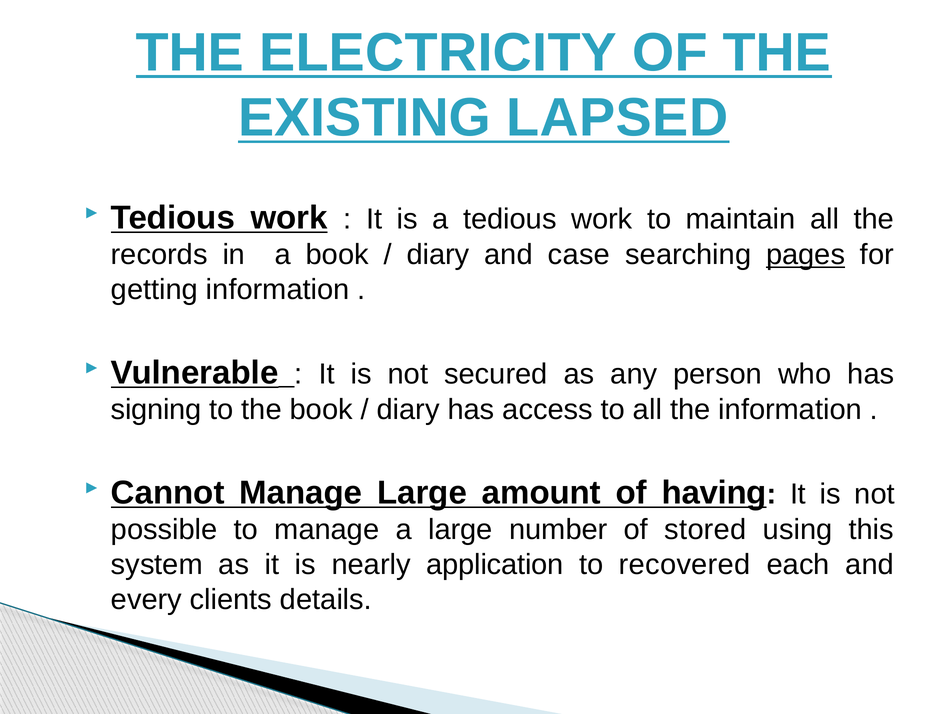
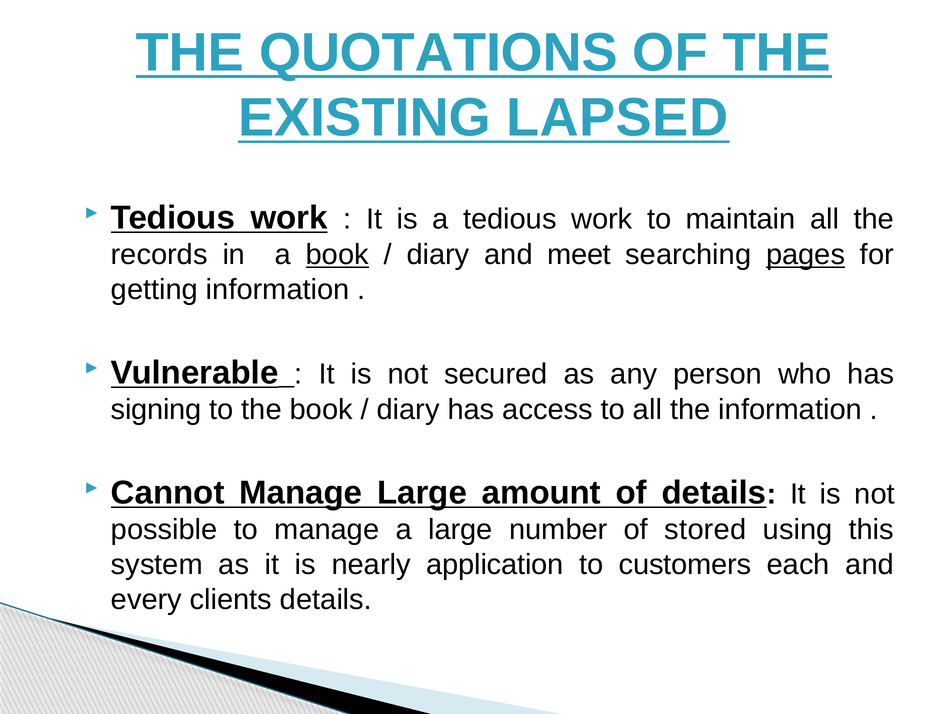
ELECTRICITY: ELECTRICITY -> QUOTATIONS
book at (337, 255) underline: none -> present
case: case -> meet
of having: having -> details
recovered: recovered -> customers
